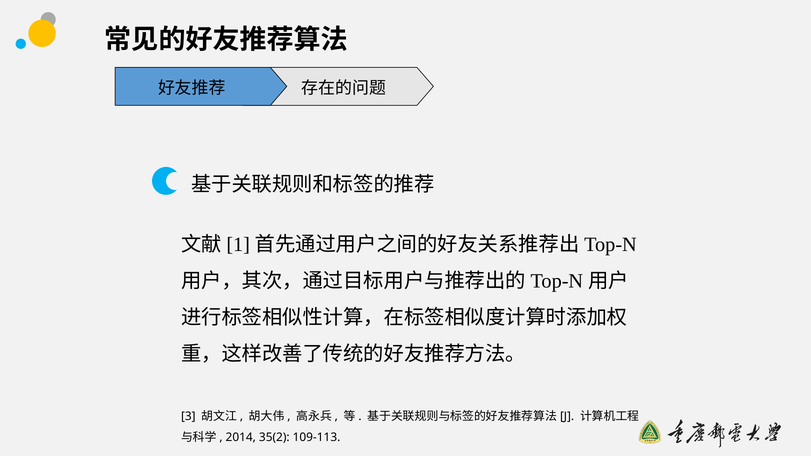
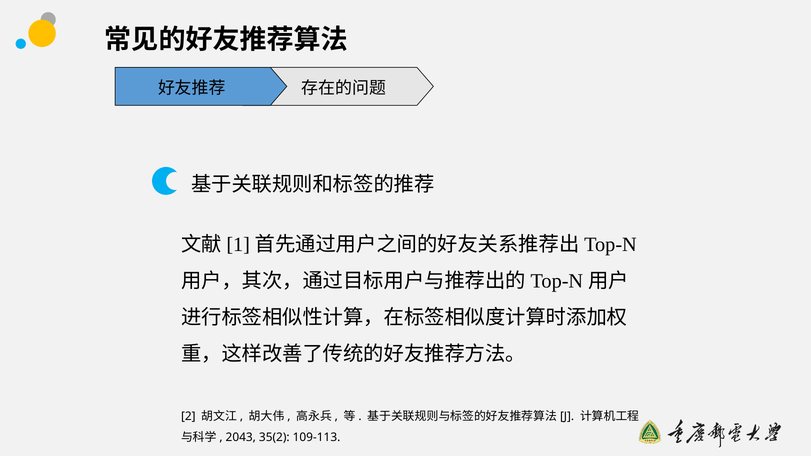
3: 3 -> 2
2014: 2014 -> 2043
